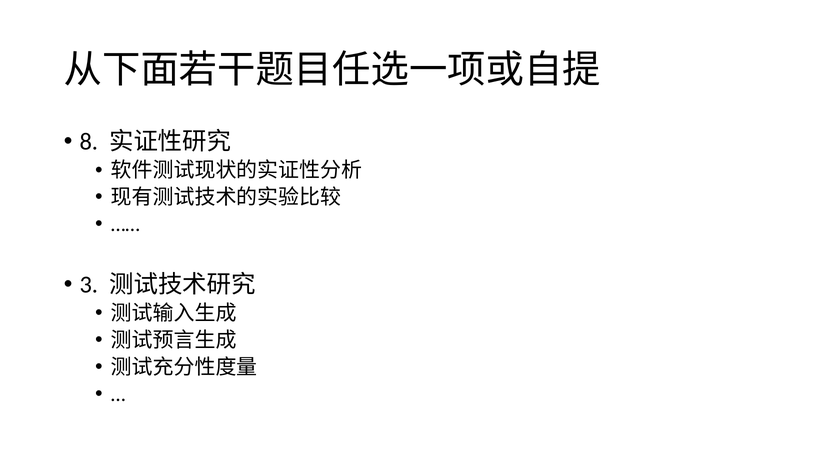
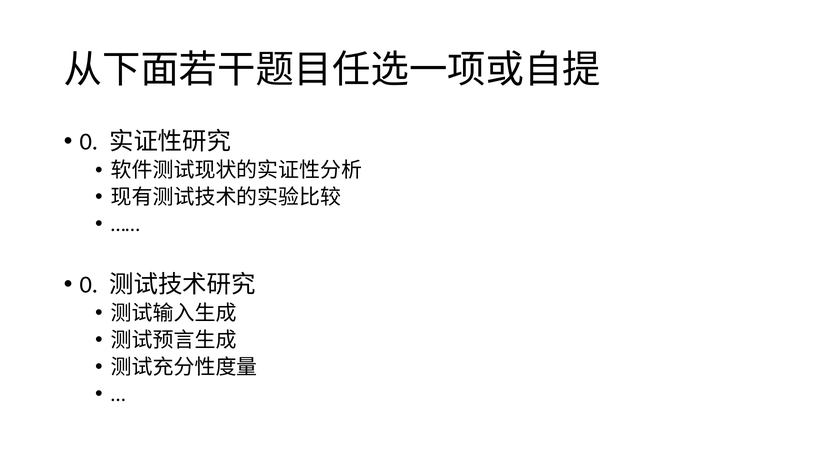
8 at (89, 142): 8 -> 0
3 at (89, 284): 3 -> 0
